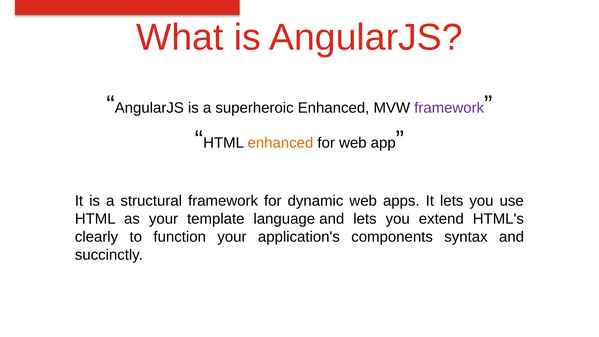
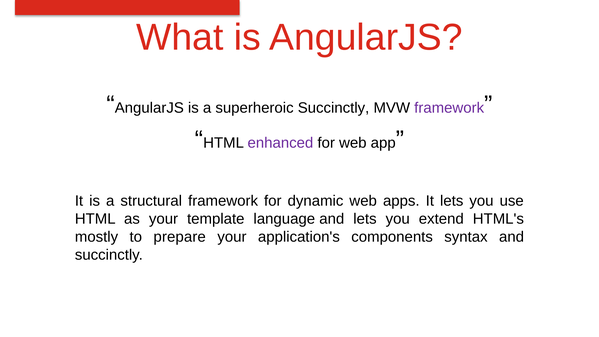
superheroic Enhanced: Enhanced -> Succinctly
enhanced at (280, 143) colour: orange -> purple
clearly: clearly -> mostly
function: function -> prepare
